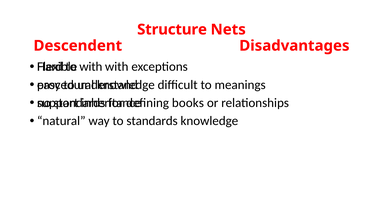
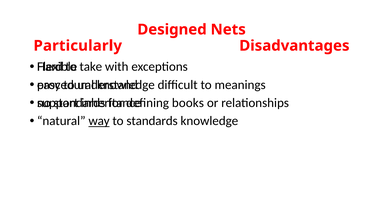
Structure: Structure -> Designed
Descendent: Descendent -> Particularly
with at (91, 67): with -> take
way underline: none -> present
